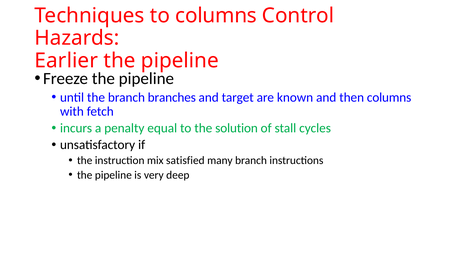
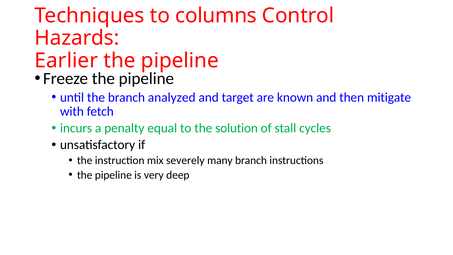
branches: branches -> analyzed
then columns: columns -> mitigate
satisfied: satisfied -> severely
